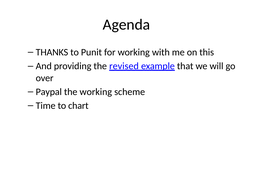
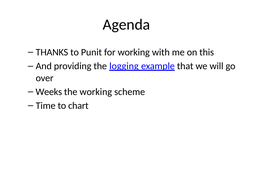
revised: revised -> logging
Paypal: Paypal -> Weeks
